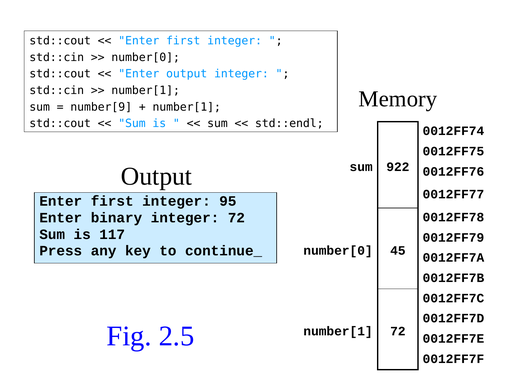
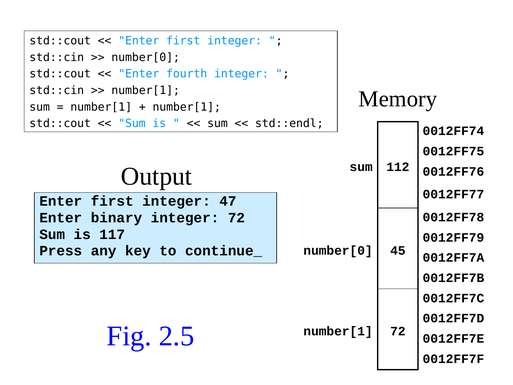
Enter output: output -> fourth
number[9 at (101, 107): number[9 -> number[1
922: 922 -> 112
95: 95 -> 47
